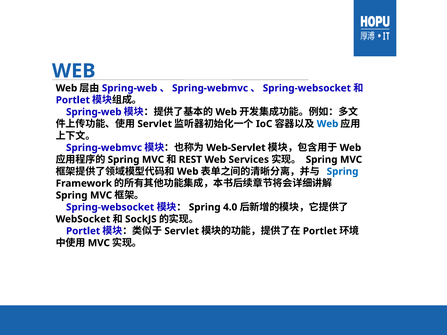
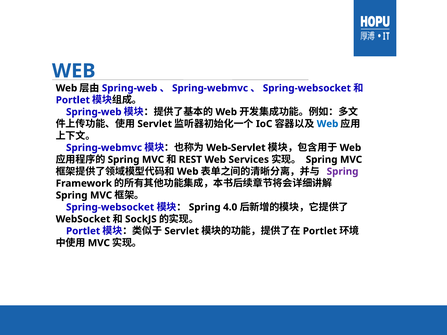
Spring at (343, 172) colour: blue -> purple
